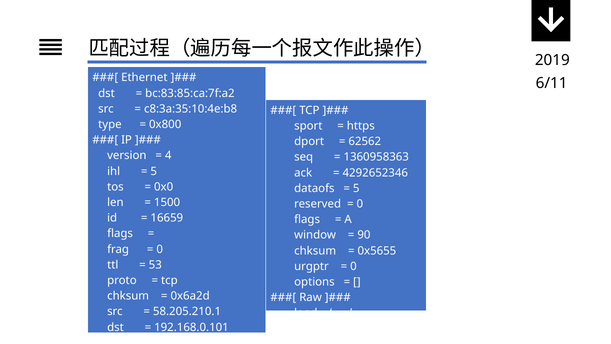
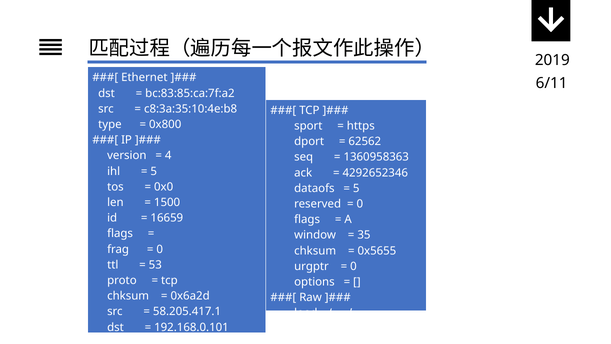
90: 90 -> 35
58.205.210.1: 58.205.210.1 -> 58.205.417.1
